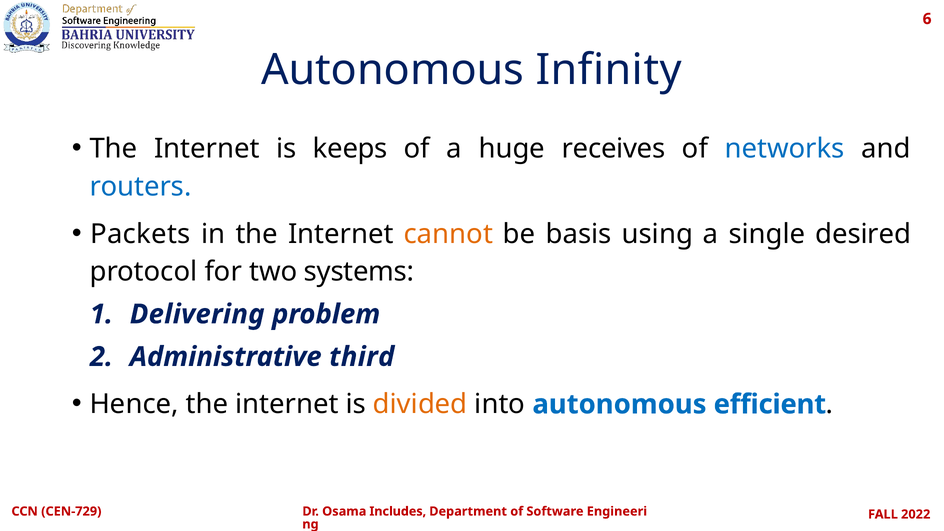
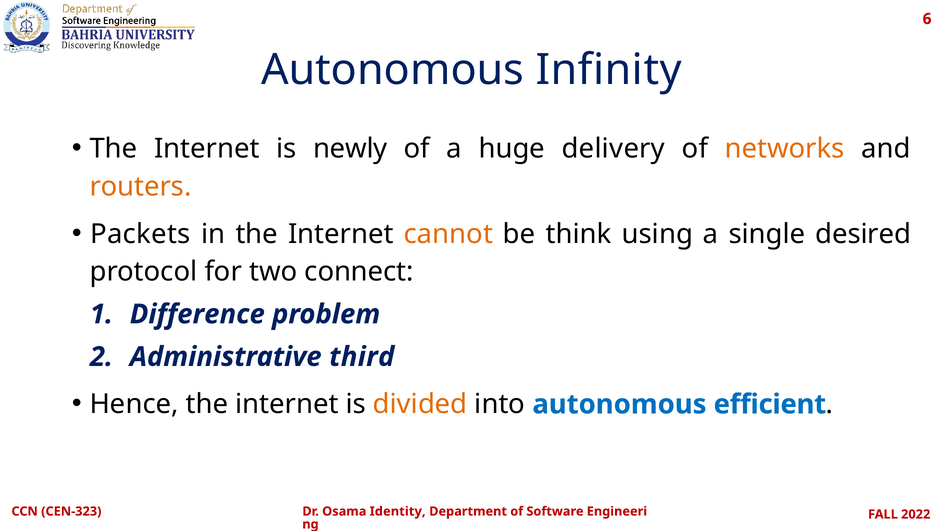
keeps: keeps -> newly
receives: receives -> delivery
networks colour: blue -> orange
routers colour: blue -> orange
basis: basis -> think
systems: systems -> connect
Delivering: Delivering -> Difference
CEN-729: CEN-729 -> CEN-323
Includes: Includes -> Identity
